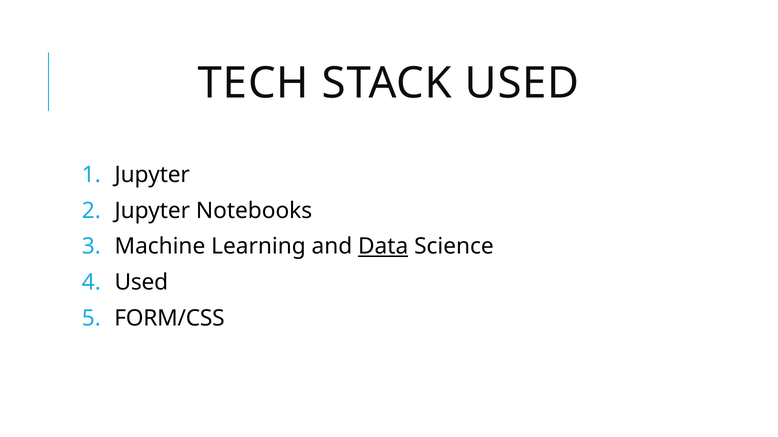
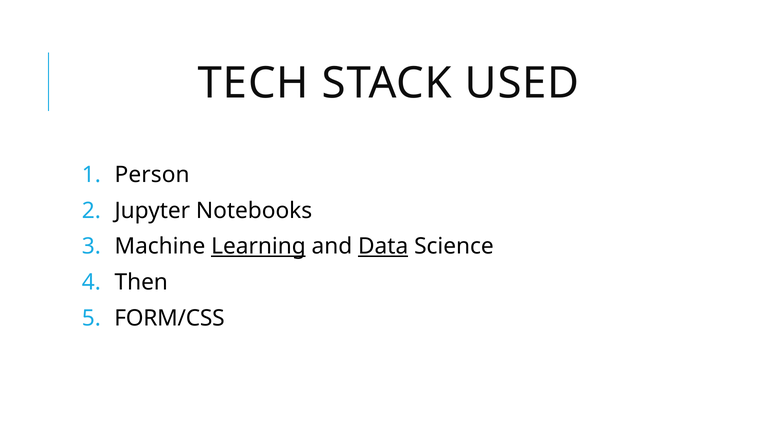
Jupyter at (152, 175): Jupyter -> Person
Learning underline: none -> present
Used at (141, 283): Used -> Then
